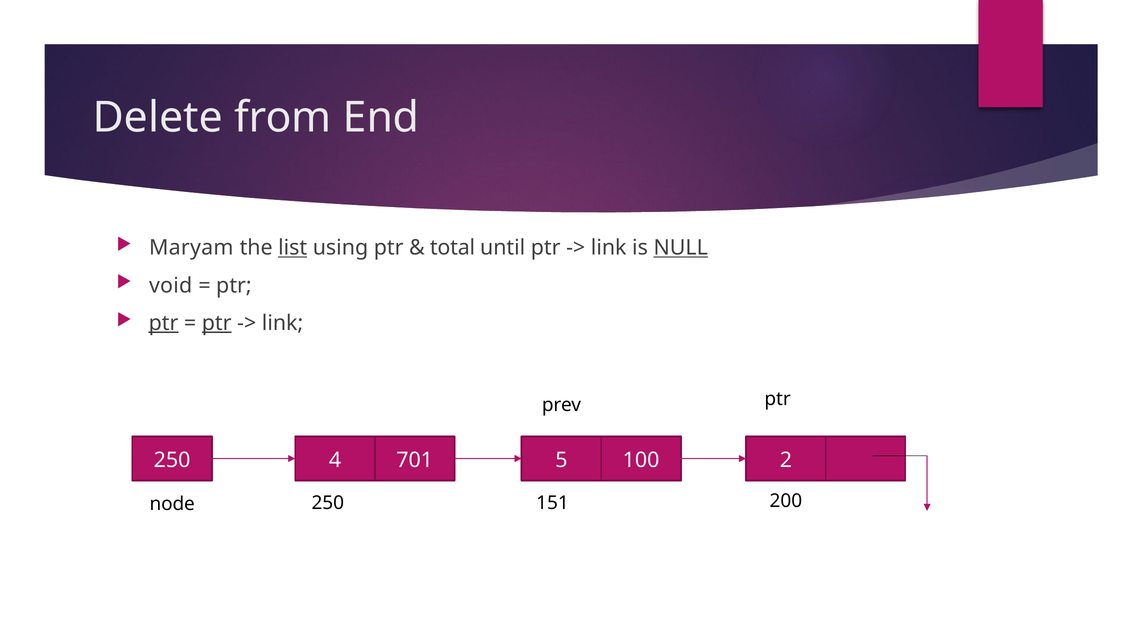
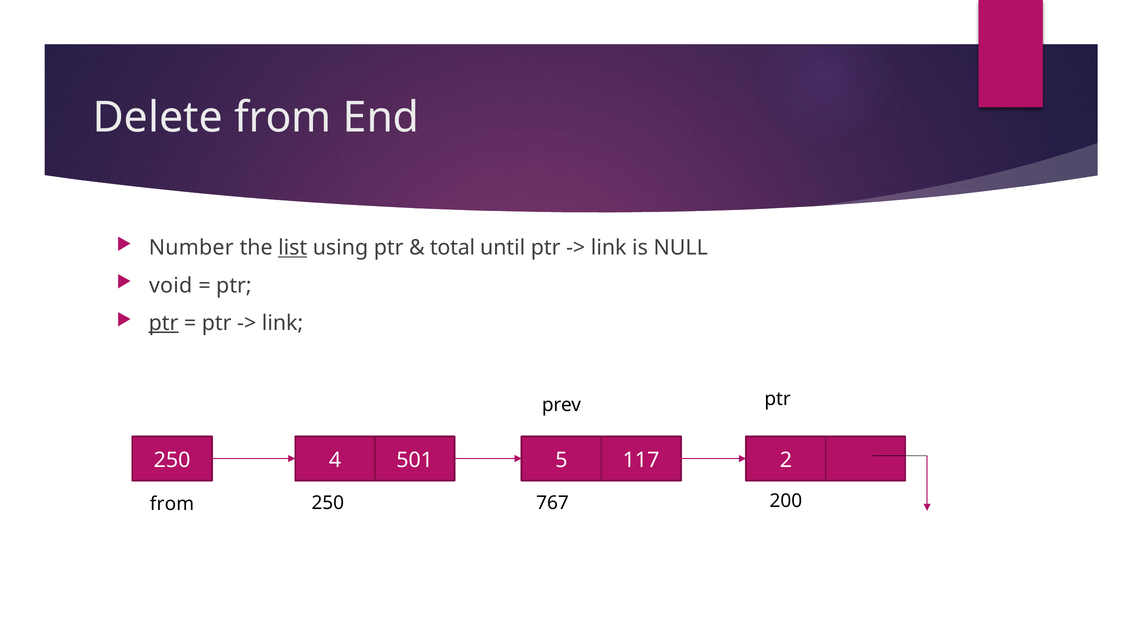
Maryam: Maryam -> Number
NULL underline: present -> none
ptr at (217, 323) underline: present -> none
701: 701 -> 501
100: 100 -> 117
node at (172, 504): node -> from
151: 151 -> 767
